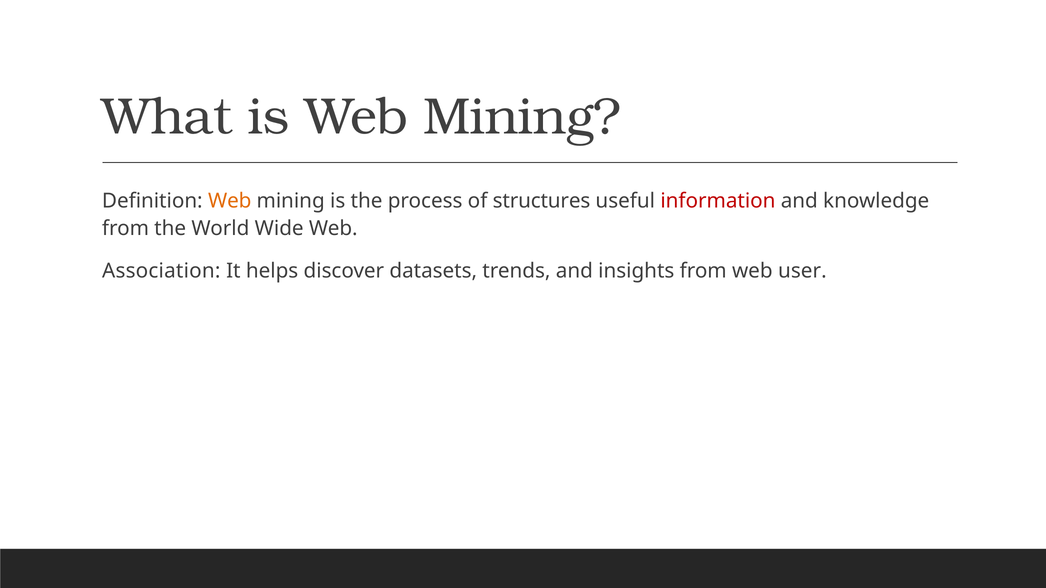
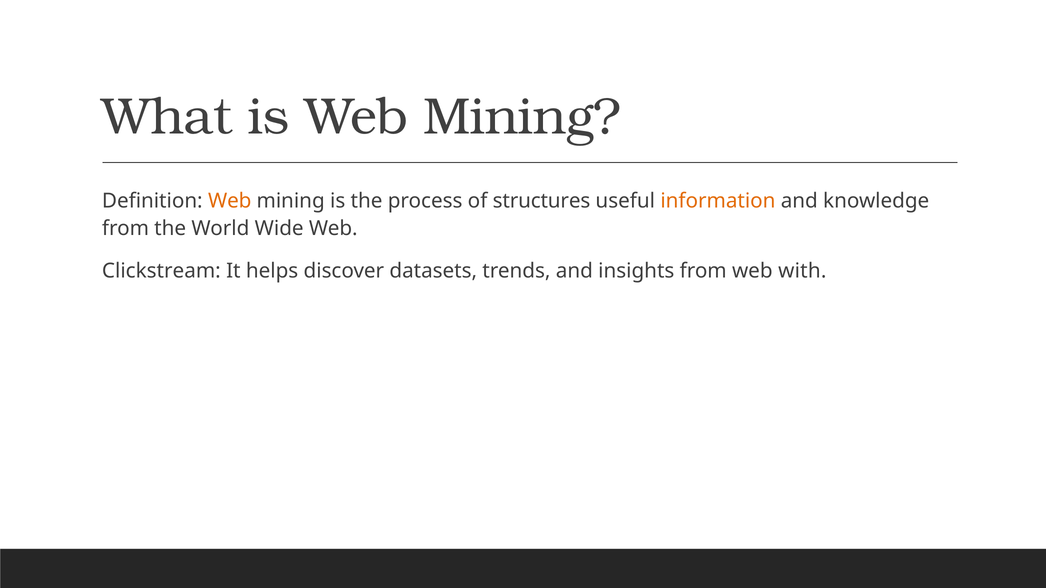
information colour: red -> orange
Association: Association -> Clickstream
user: user -> with
